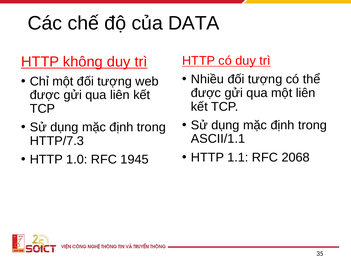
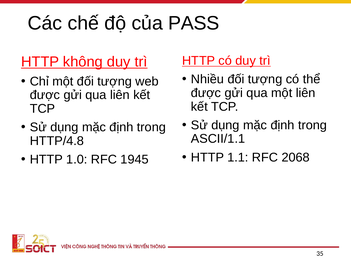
DATA: DATA -> PASS
HTTP/7.3: HTTP/7.3 -> HTTP/4.8
